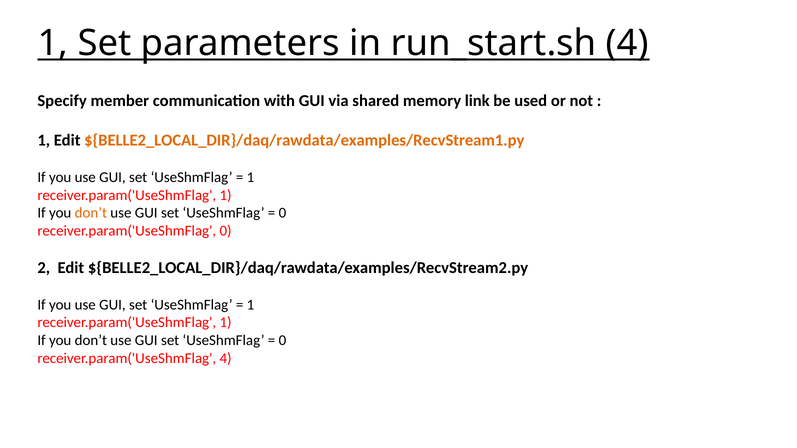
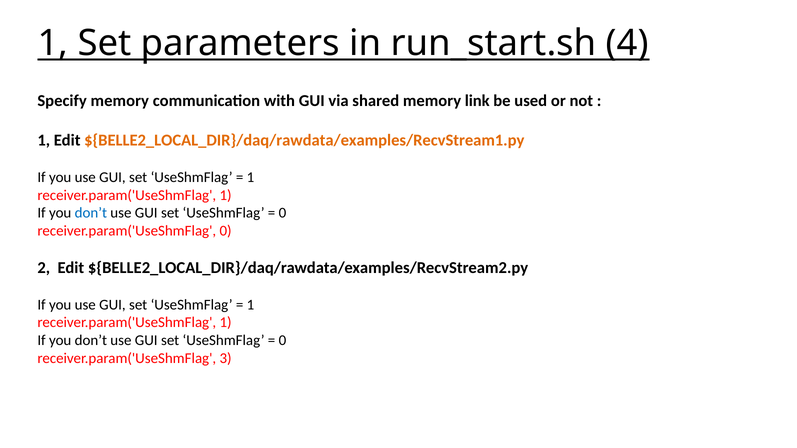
Specify member: member -> memory
don’t at (91, 213) colour: orange -> blue
receiver.param('UseShmFlag 4: 4 -> 3
